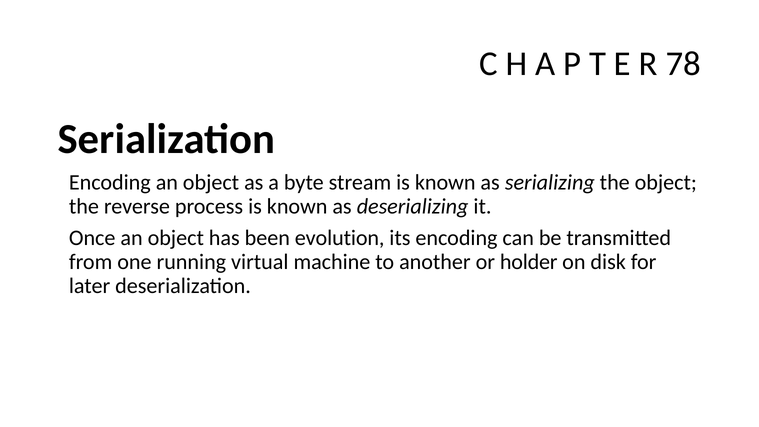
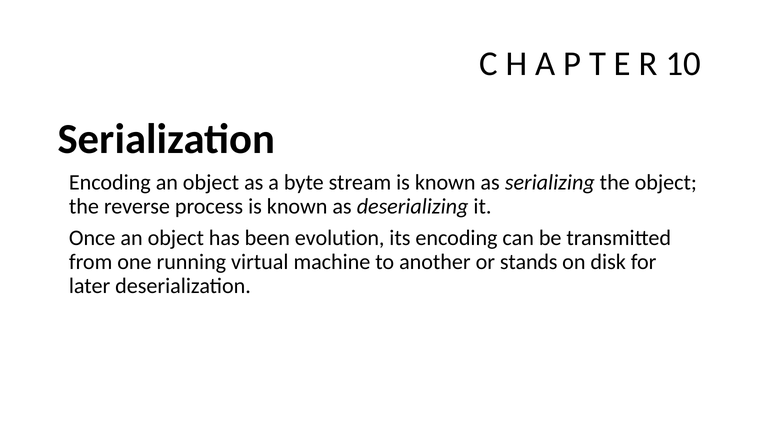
78: 78 -> 10
holder: holder -> stands
